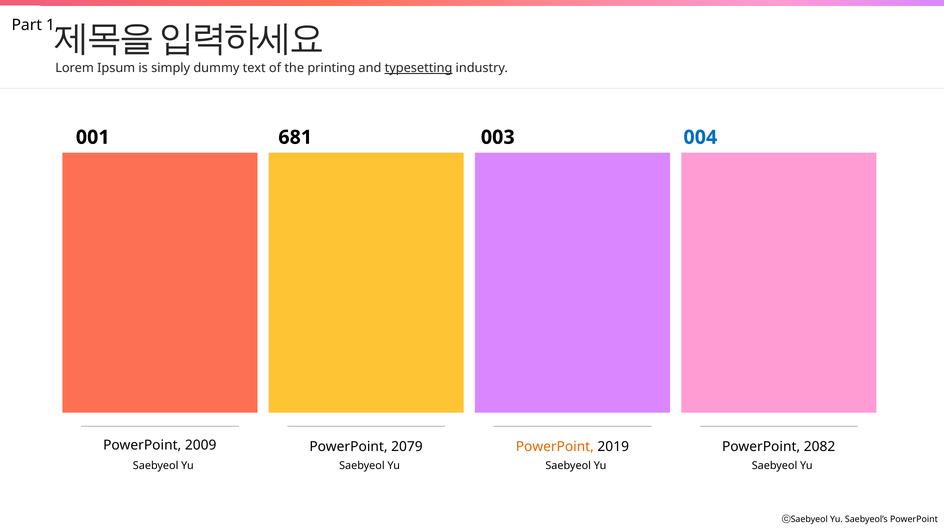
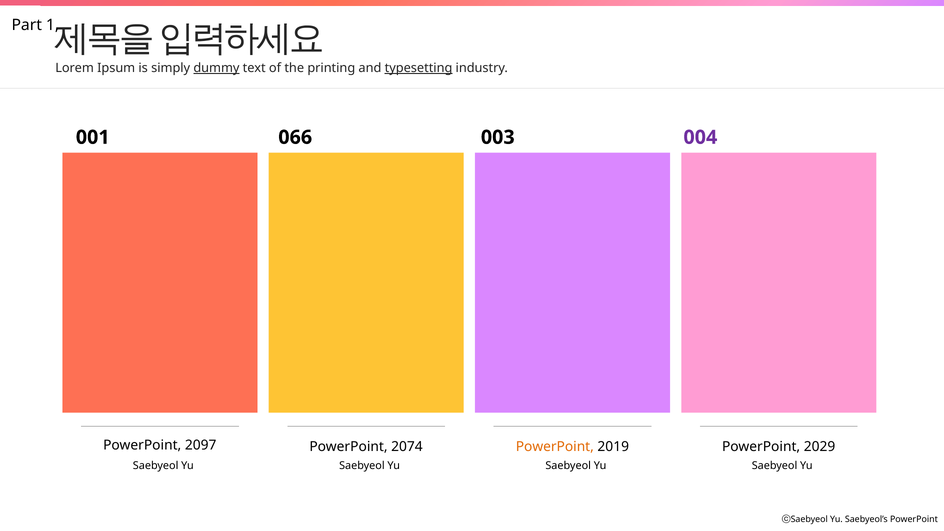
dummy underline: none -> present
681: 681 -> 066
004 colour: blue -> purple
2009: 2009 -> 2097
2079: 2079 -> 2074
2082: 2082 -> 2029
